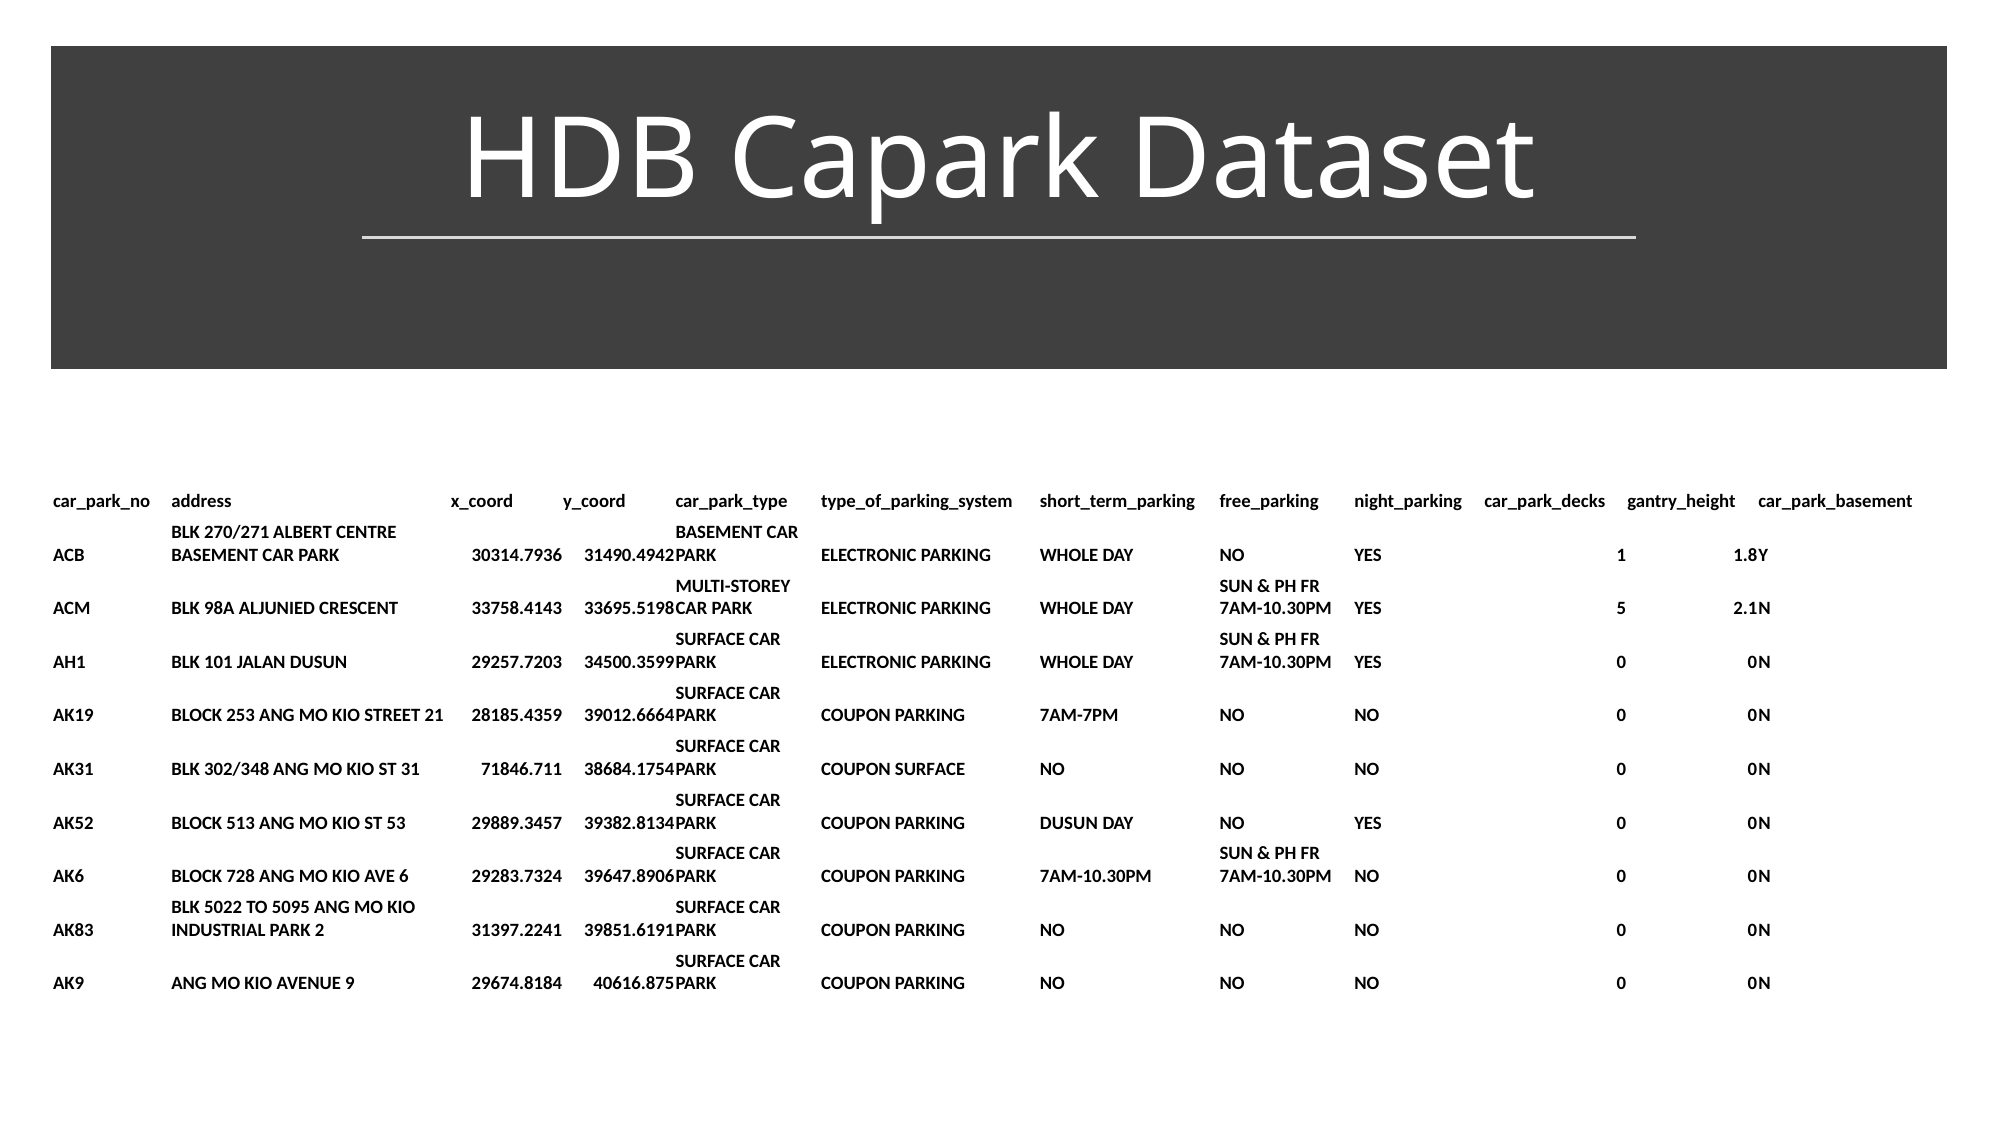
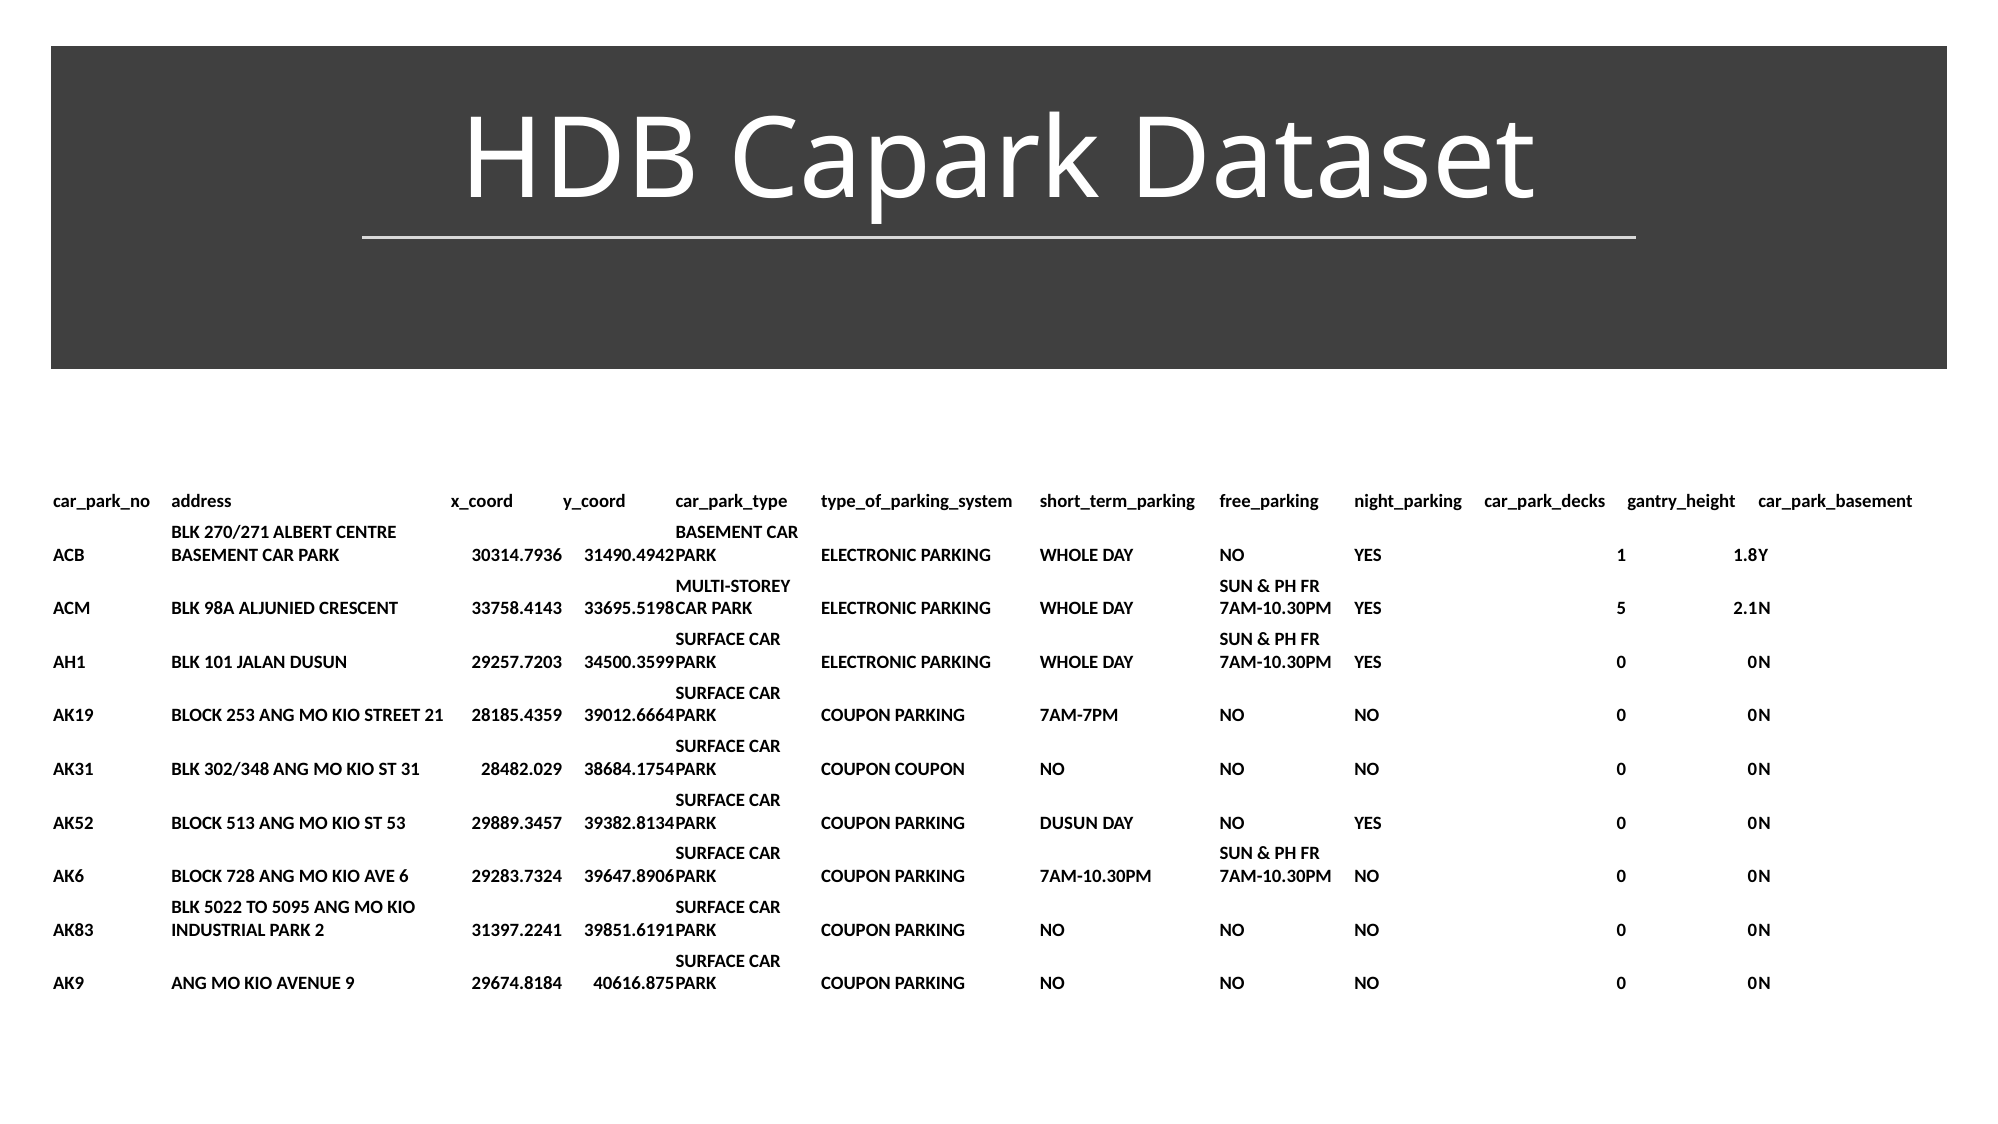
71846.711: 71846.711 -> 28482.029
COUPON SURFACE: SURFACE -> COUPON
